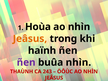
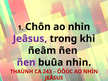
Hoùa: Hoùa -> Chôn
Jeâsus at (30, 39) colour: orange -> purple
haïnh: haïnh -> ñeâm
